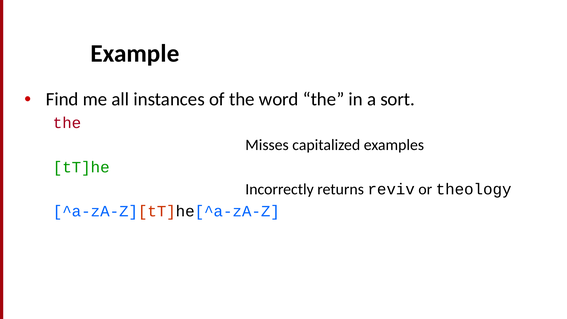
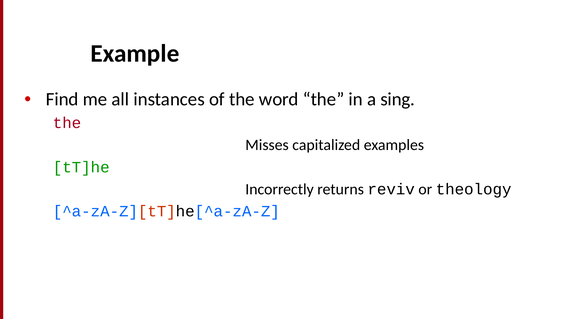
sort: sort -> sing
